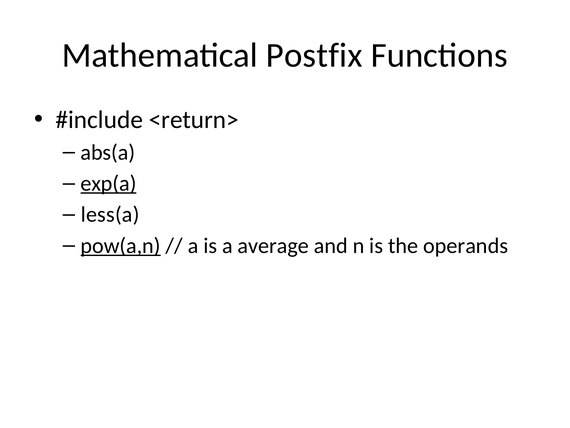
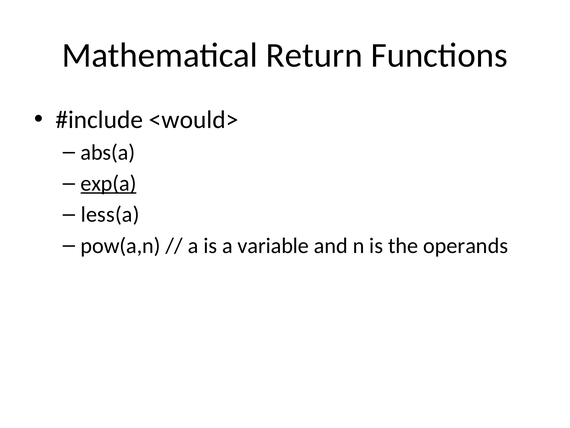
Postfix: Postfix -> Return
<return>: <return> -> <would>
pow(a,n underline: present -> none
average: average -> variable
